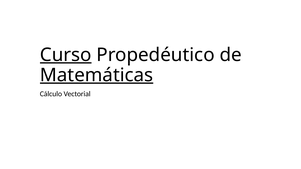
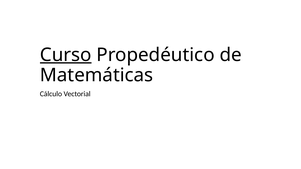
Matemáticas underline: present -> none
